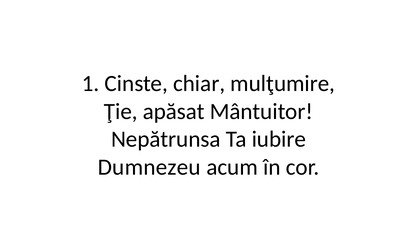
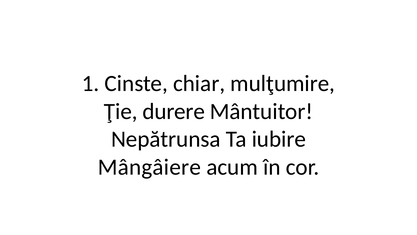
apăsat: apăsat -> durere
Dumnezeu: Dumnezeu -> Mângâiere
